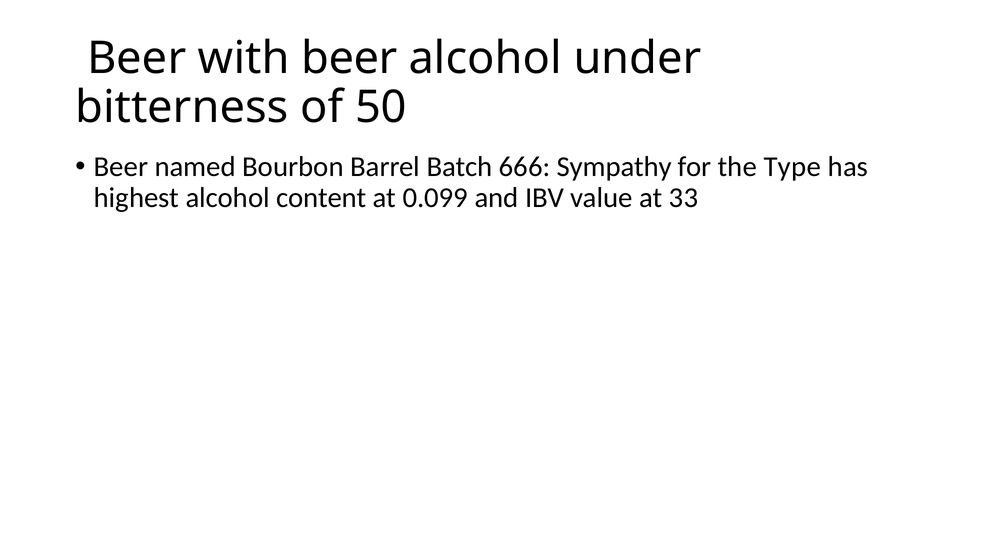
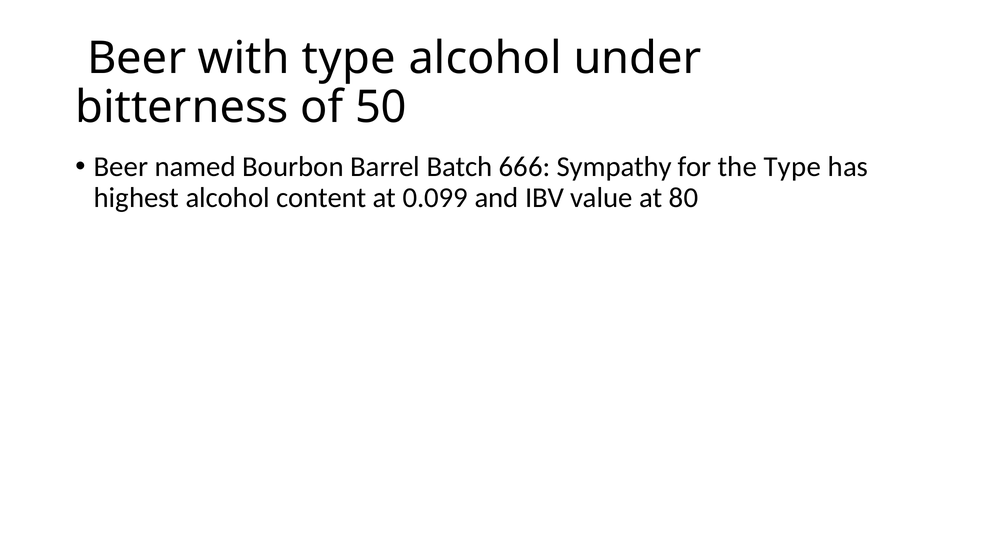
with beer: beer -> type
33: 33 -> 80
